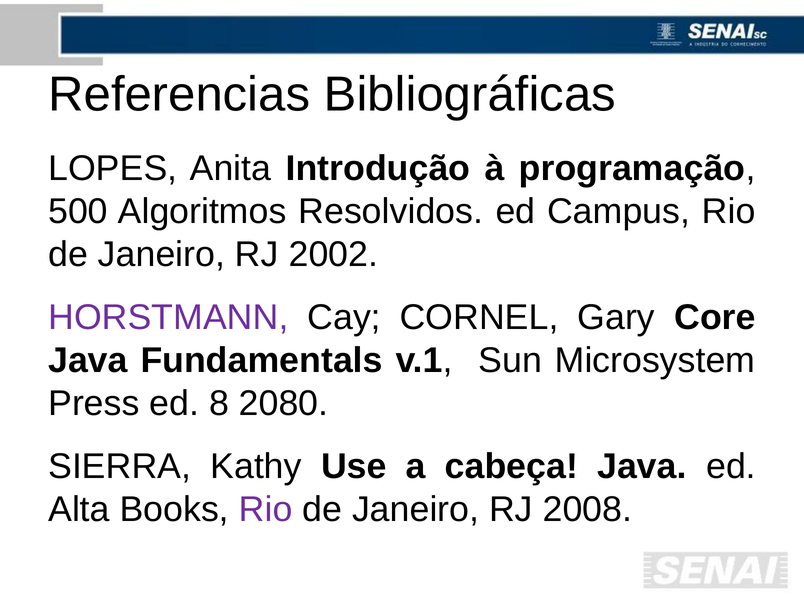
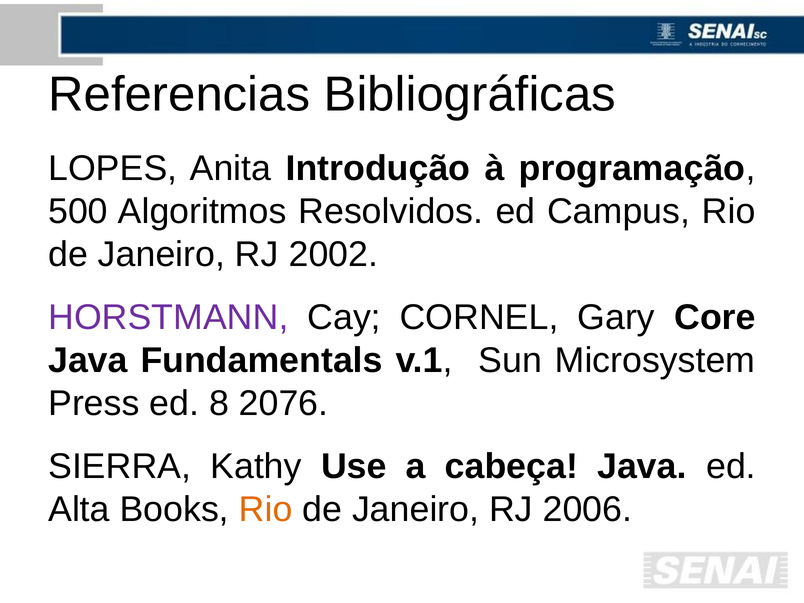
2080: 2080 -> 2076
Rio at (266, 509) colour: purple -> orange
2008: 2008 -> 2006
